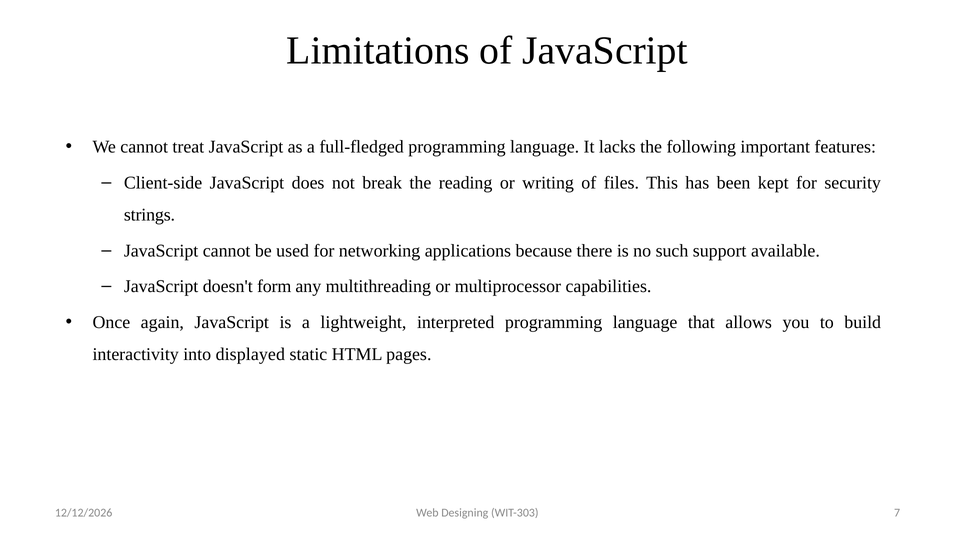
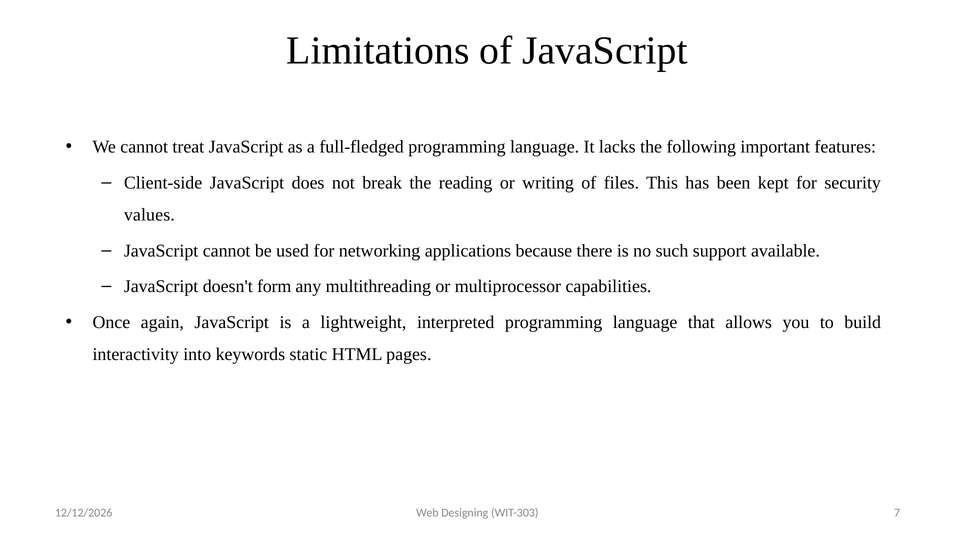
strings: strings -> values
displayed: displayed -> keywords
